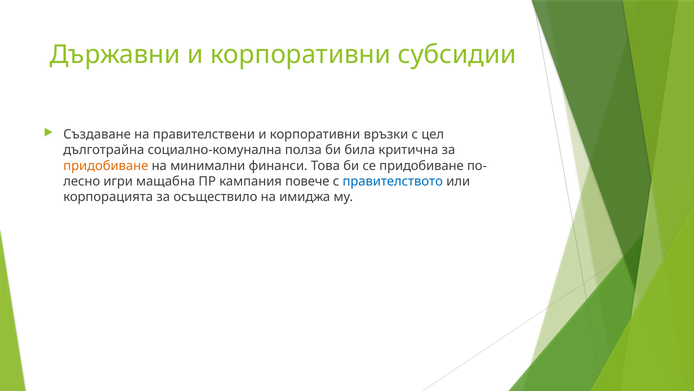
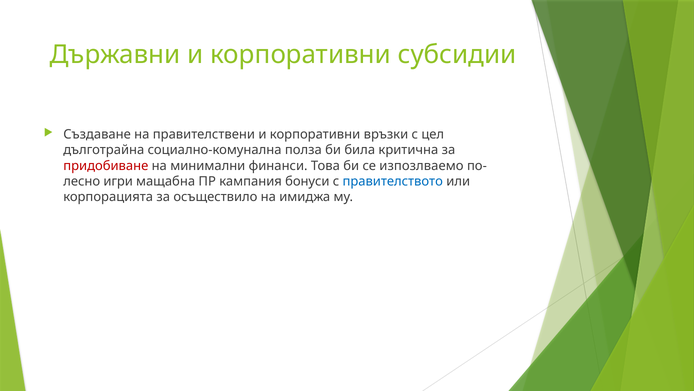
придобиване at (106, 166) colour: orange -> red
се придобиване: придобиване -> изпозлваемо
повече: повече -> бонуси
